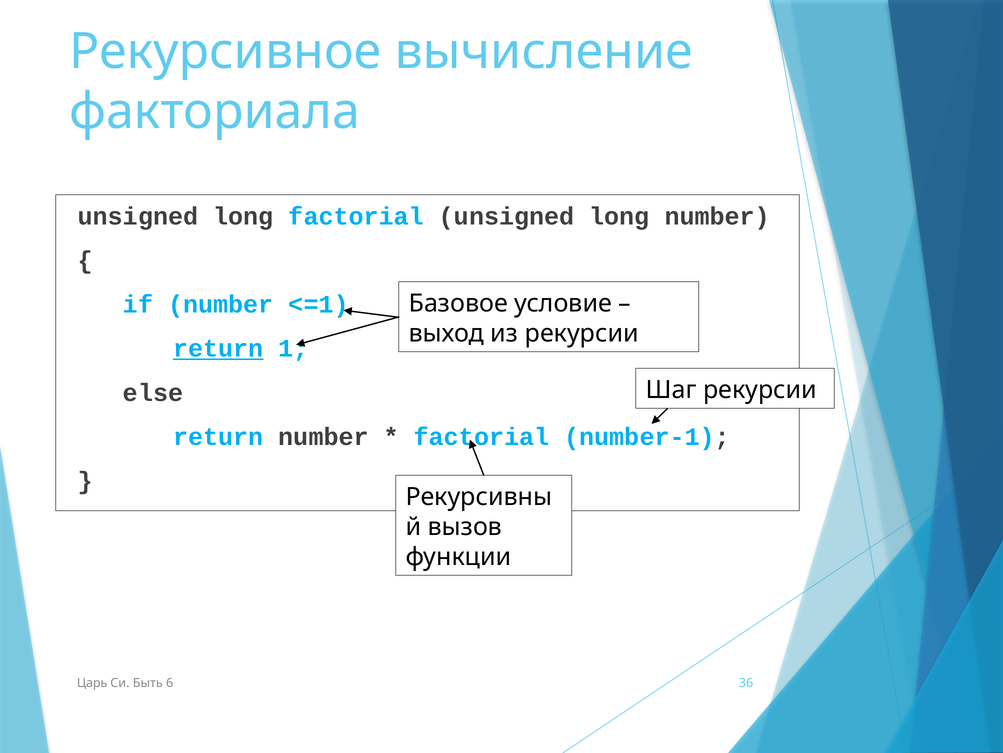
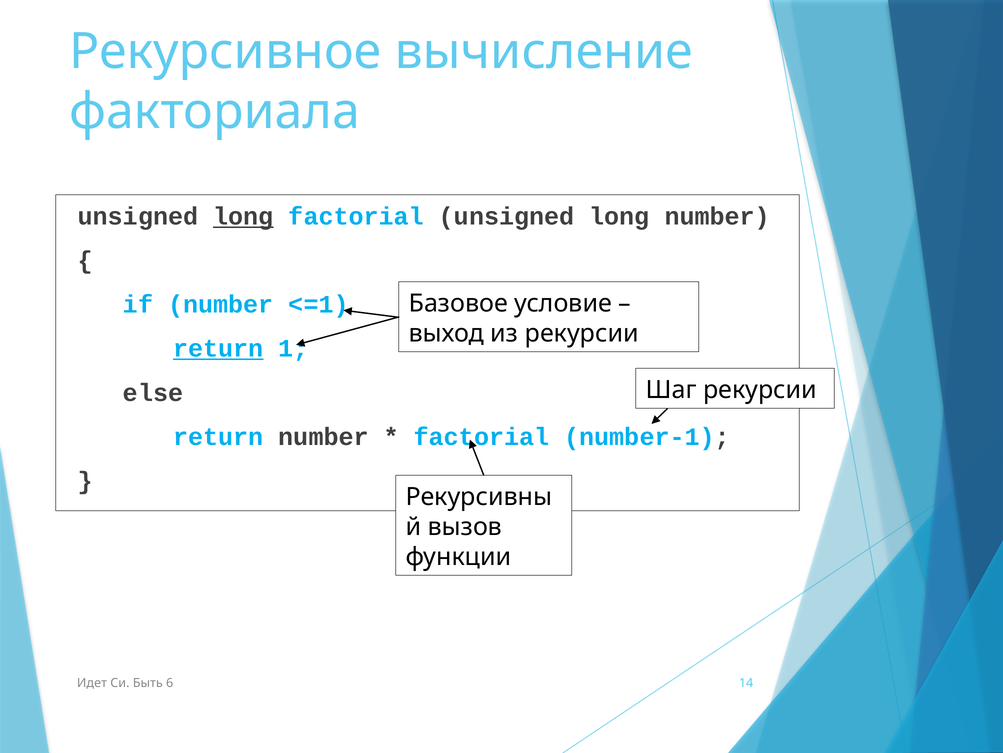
long at (243, 216) underline: none -> present
Царь: Царь -> Идет
36: 36 -> 14
